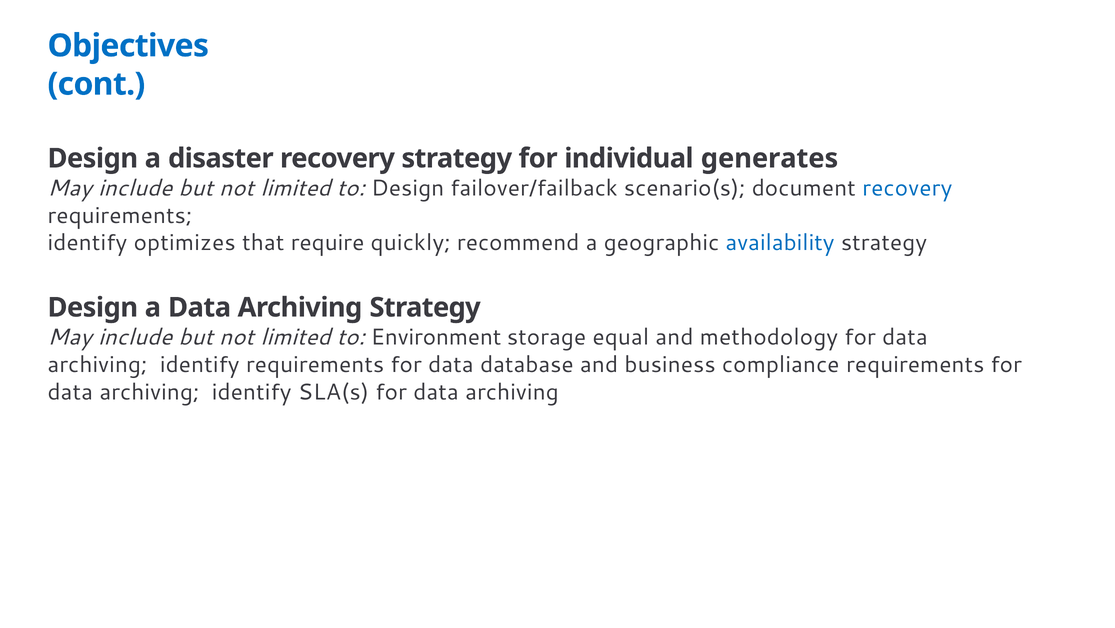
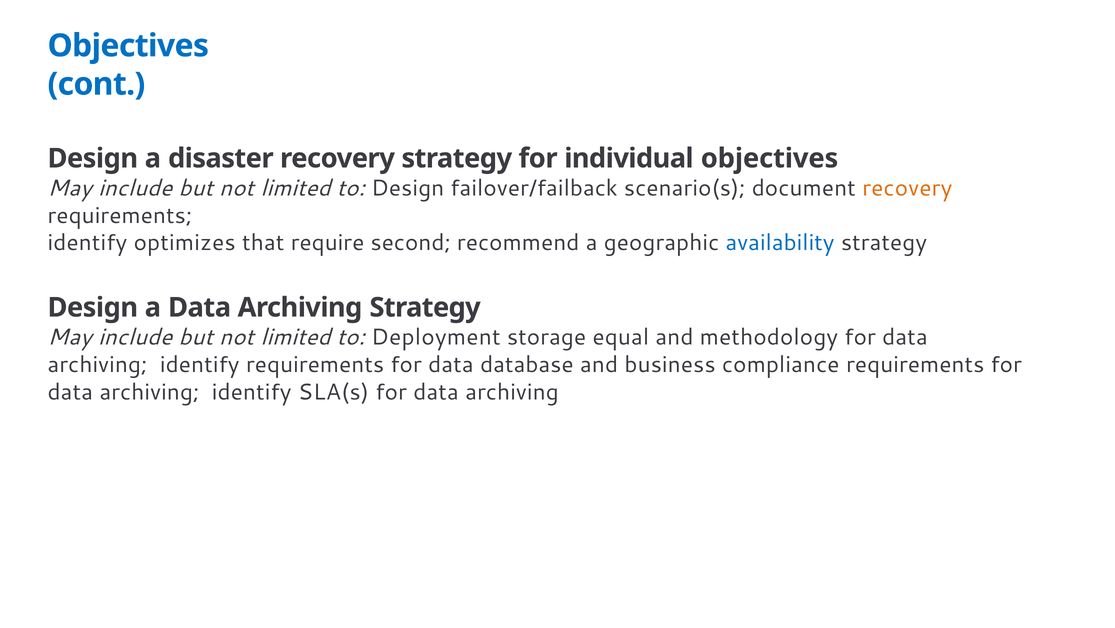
individual generates: generates -> objectives
recovery at (907, 188) colour: blue -> orange
quickly: quickly -> second
Environment: Environment -> Deployment
